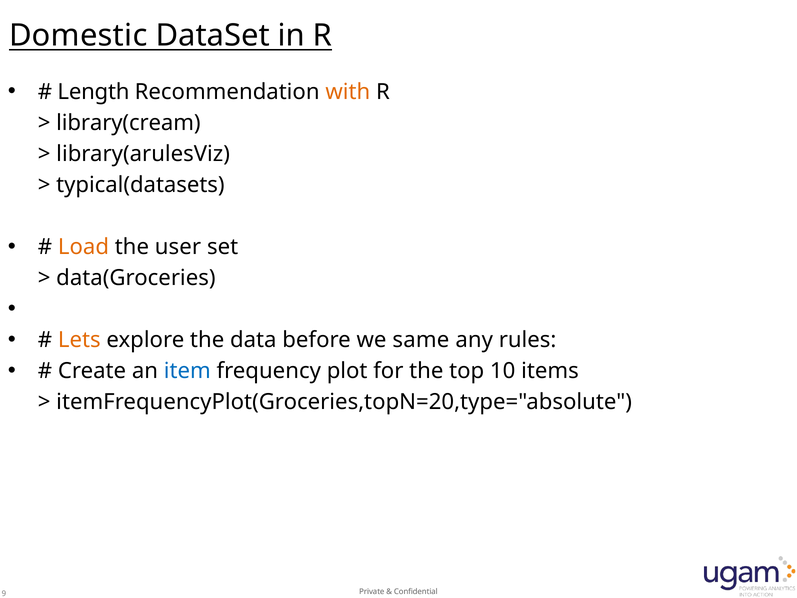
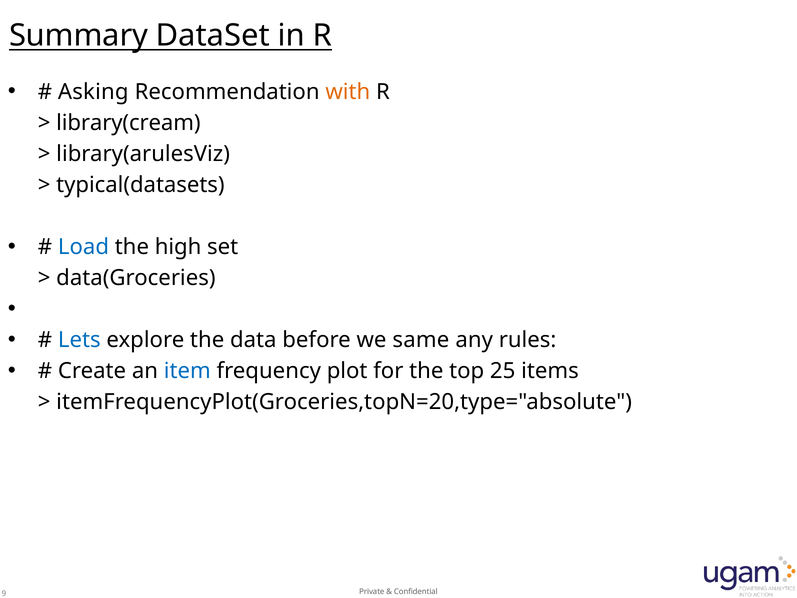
Domestic: Domestic -> Summary
Length: Length -> Asking
Load colour: orange -> blue
user: user -> high
Lets colour: orange -> blue
10: 10 -> 25
